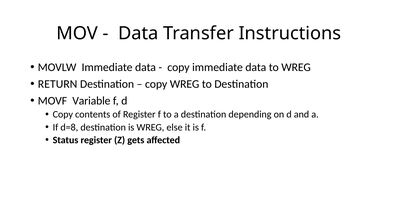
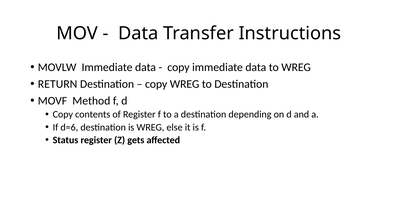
Variable: Variable -> Method
d=8: d=8 -> d=6
